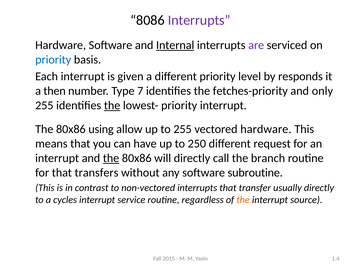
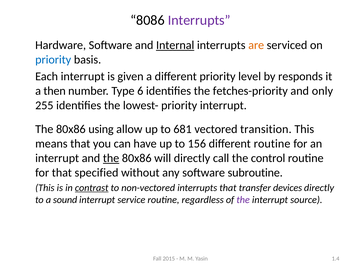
are colour: purple -> orange
7: 7 -> 6
the at (112, 105) underline: present -> none
to 255: 255 -> 681
vectored hardware: hardware -> transition
250: 250 -> 156
different request: request -> routine
branch: branch -> control
transfers: transfers -> specified
contrast underline: none -> present
usually: usually -> devices
cycles: cycles -> sound
the at (243, 200) colour: orange -> purple
